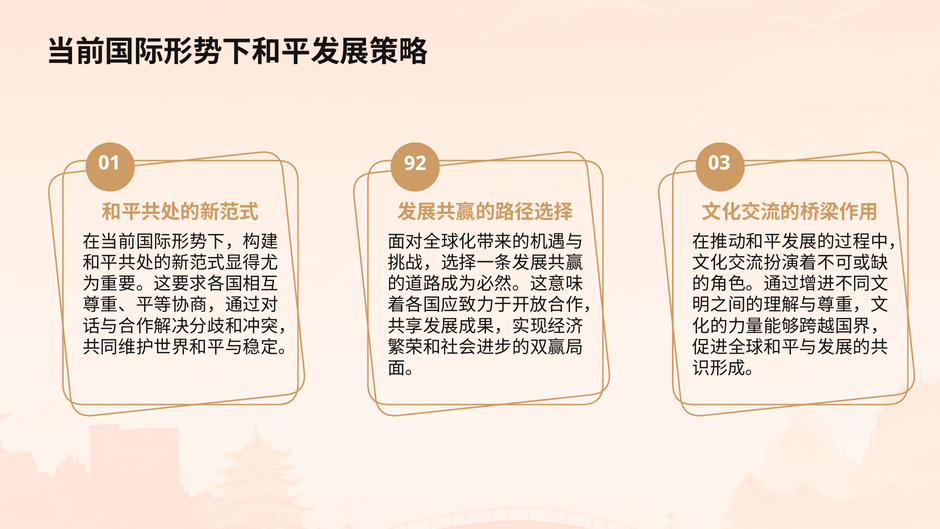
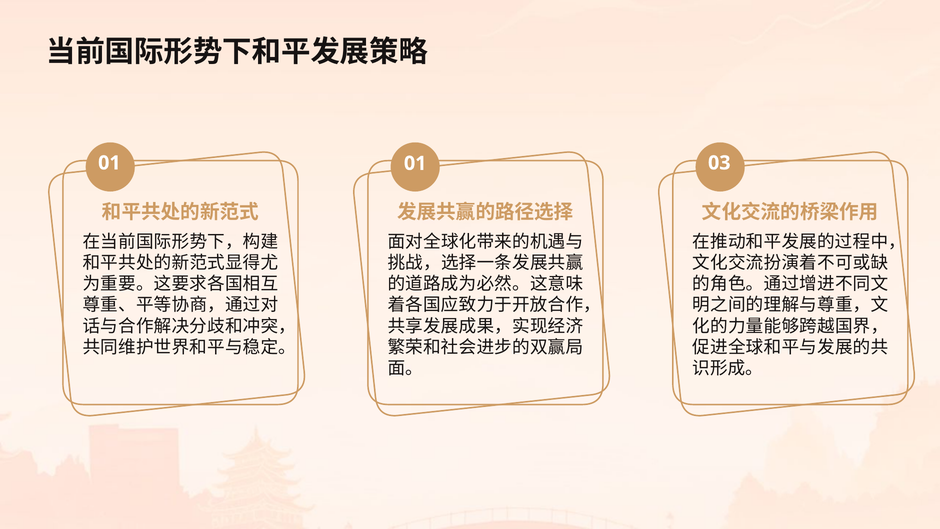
01 92: 92 -> 01
